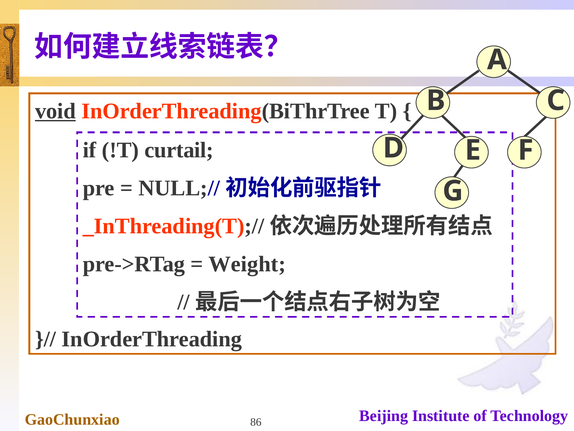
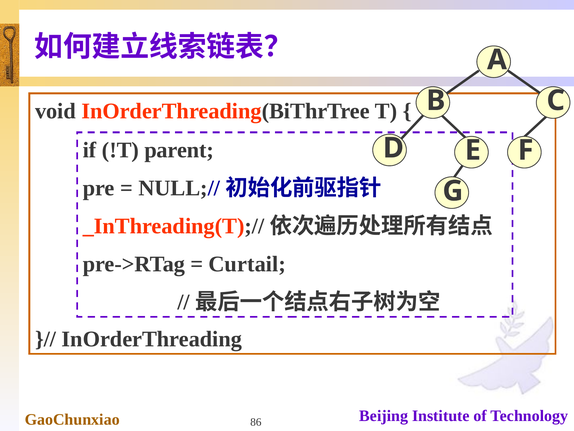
void underline: present -> none
curtail: curtail -> parent
Weight: Weight -> Curtail
